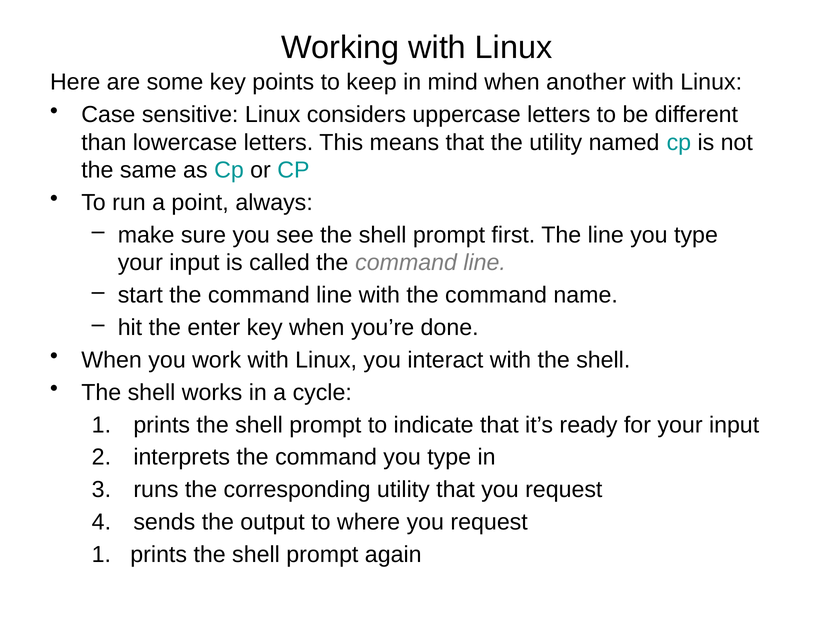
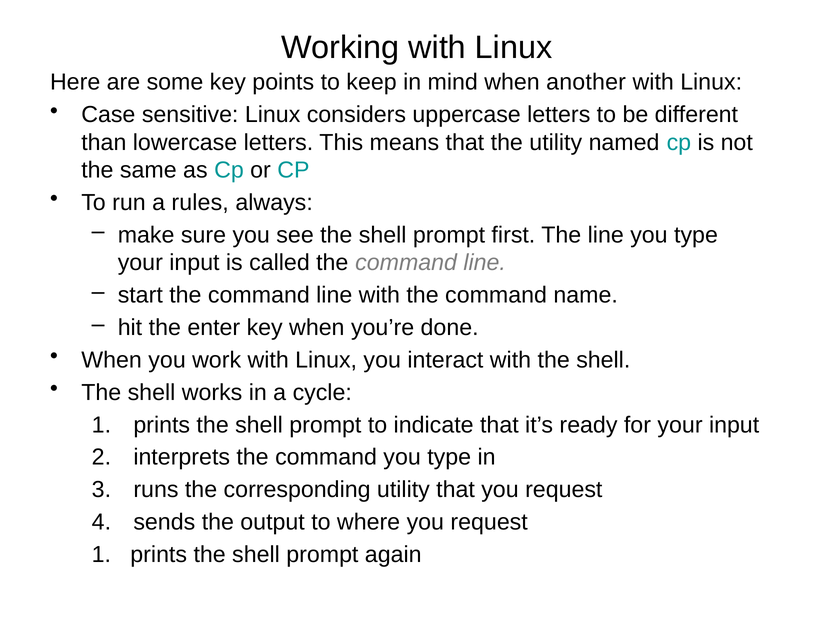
point: point -> rules
